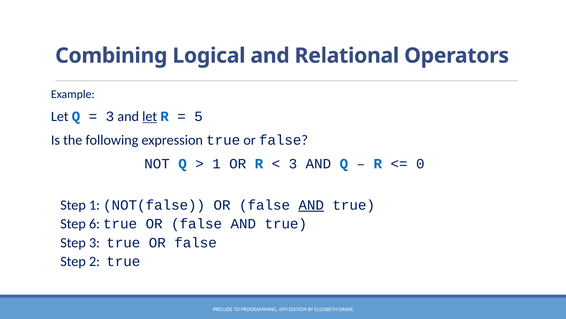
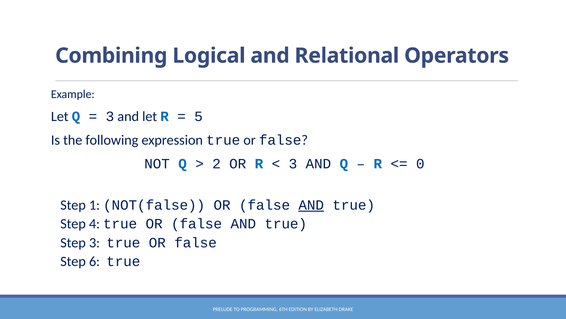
let at (150, 116) underline: present -> none
1 at (217, 163): 1 -> 2
6: 6 -> 4
2: 2 -> 6
